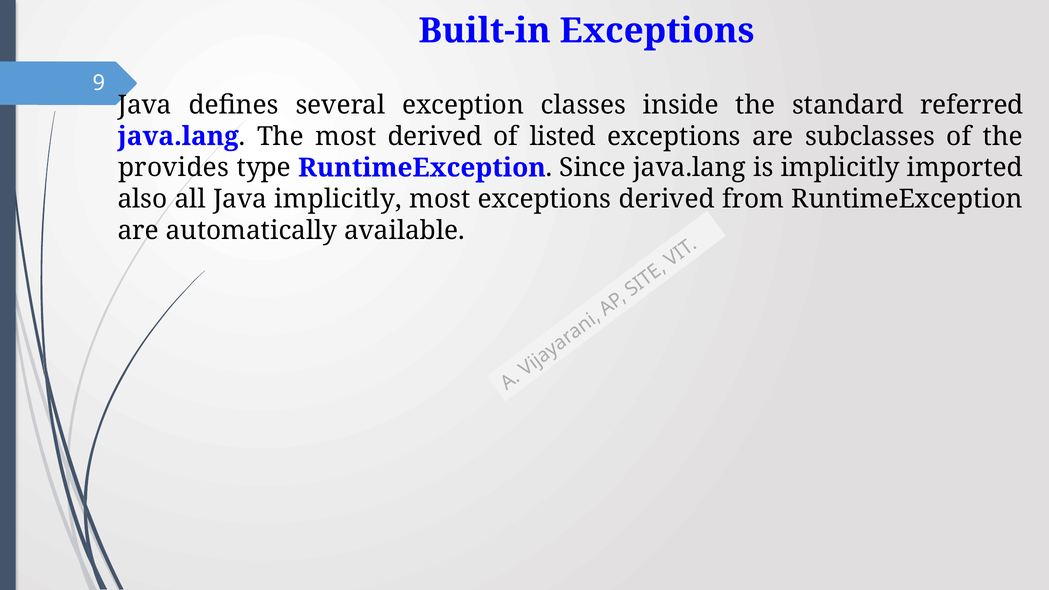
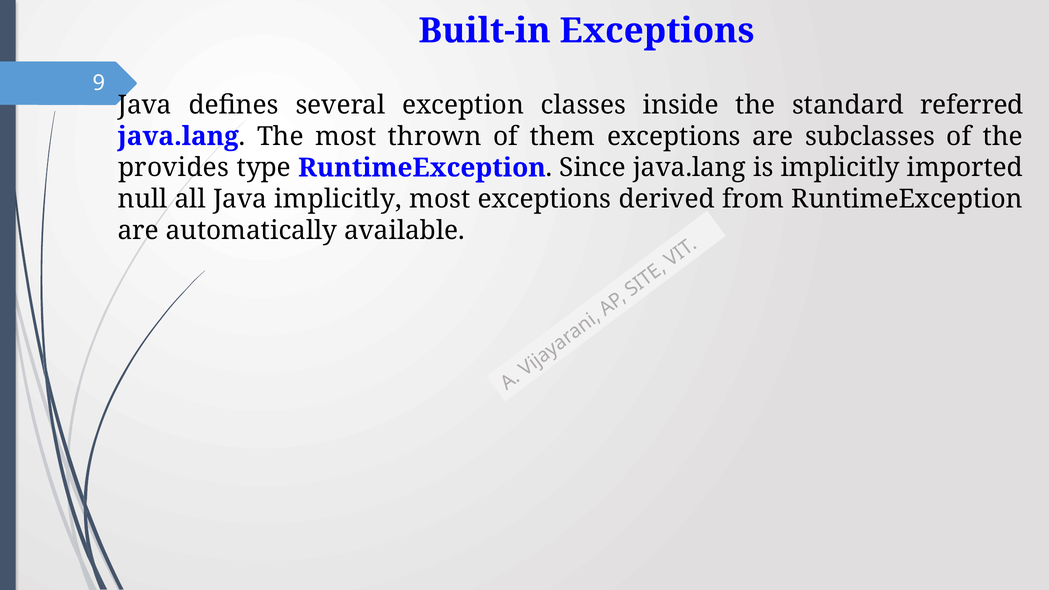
most derived: derived -> thrown
listed: listed -> them
also: also -> null
